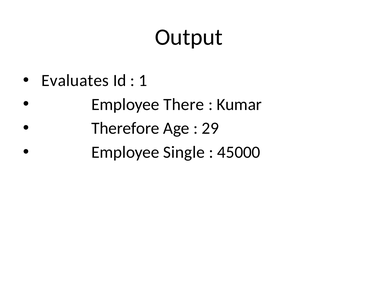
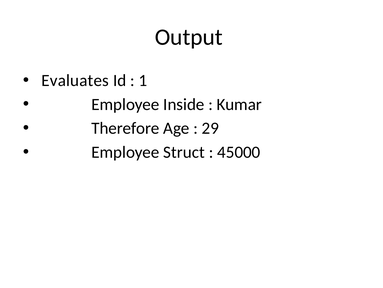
There: There -> Inside
Single: Single -> Struct
